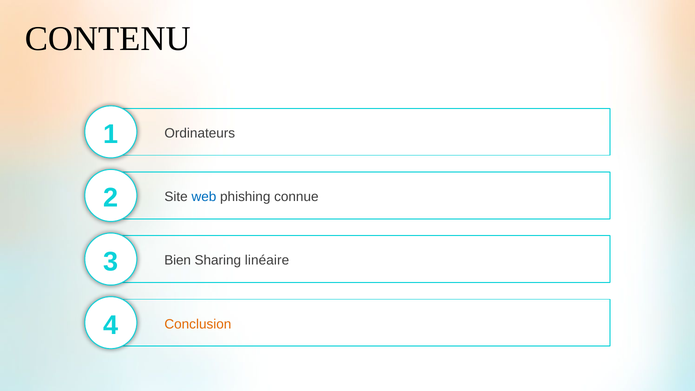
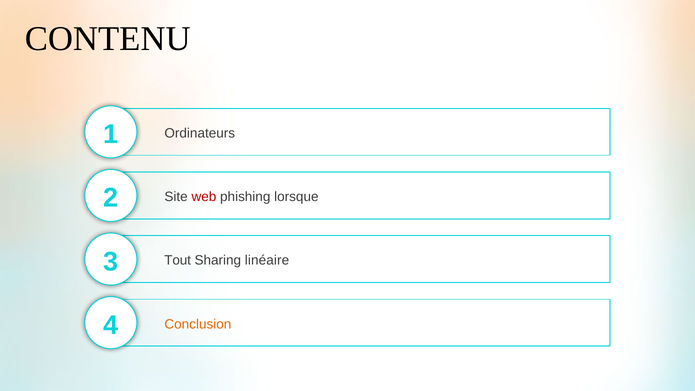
web colour: blue -> red
connue: connue -> lorsque
Bien: Bien -> Tout
